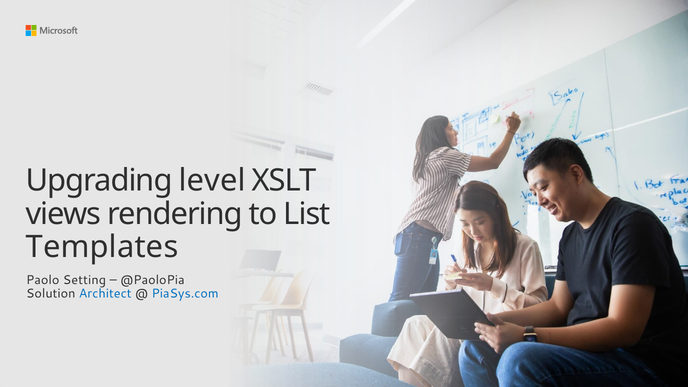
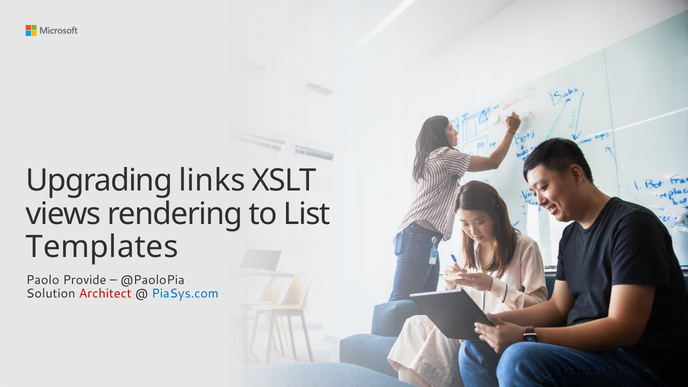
level: level -> links
Setting: Setting -> Provide
Architect colour: blue -> red
